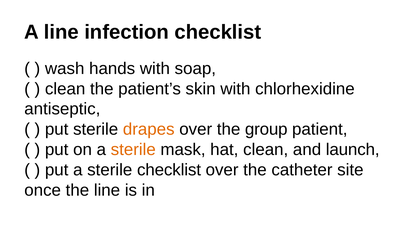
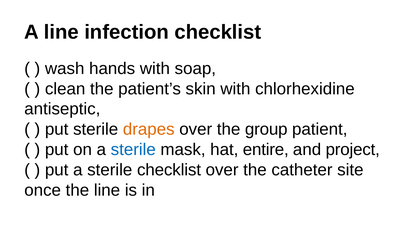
sterile at (133, 150) colour: orange -> blue
hat clean: clean -> entire
launch: launch -> project
